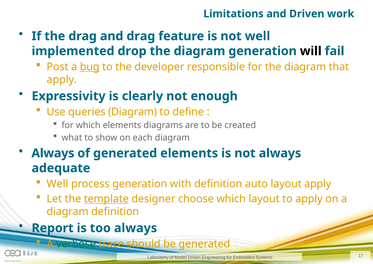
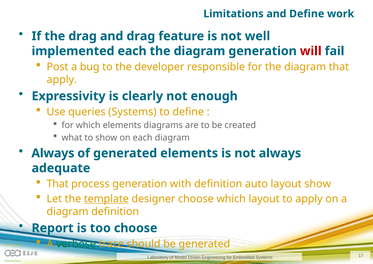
and Driven: Driven -> Define
implemented drop: drop -> each
will colour: black -> red
bug underline: present -> none
queries Diagram: Diagram -> Systems
Well at (57, 184): Well -> That
layout apply: apply -> show
too always: always -> choose
